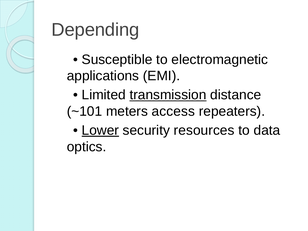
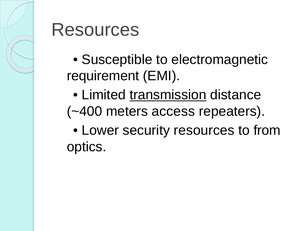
Depending at (95, 30): Depending -> Resources
applications: applications -> requirement
~101: ~101 -> ~400
Lower underline: present -> none
data: data -> from
